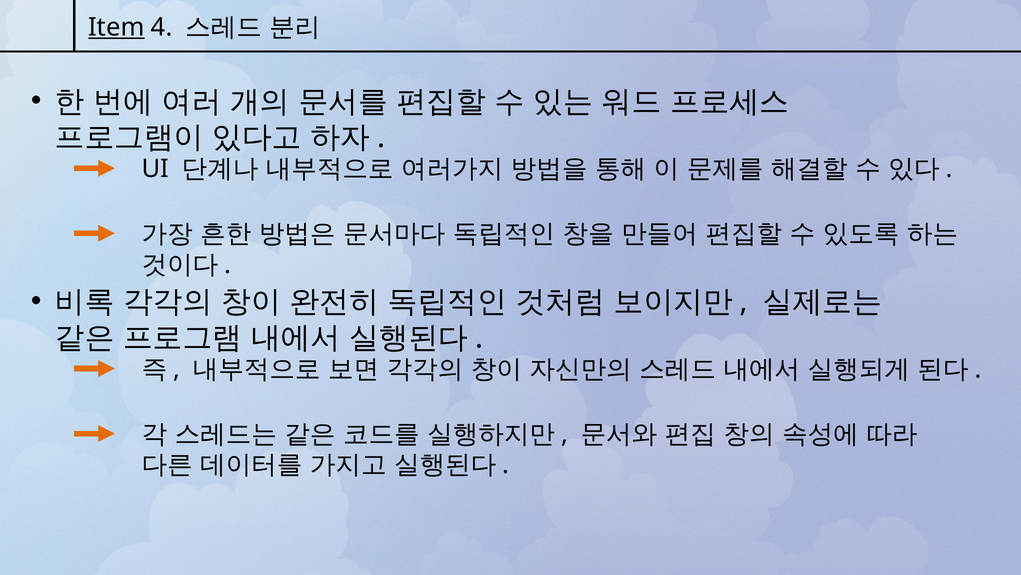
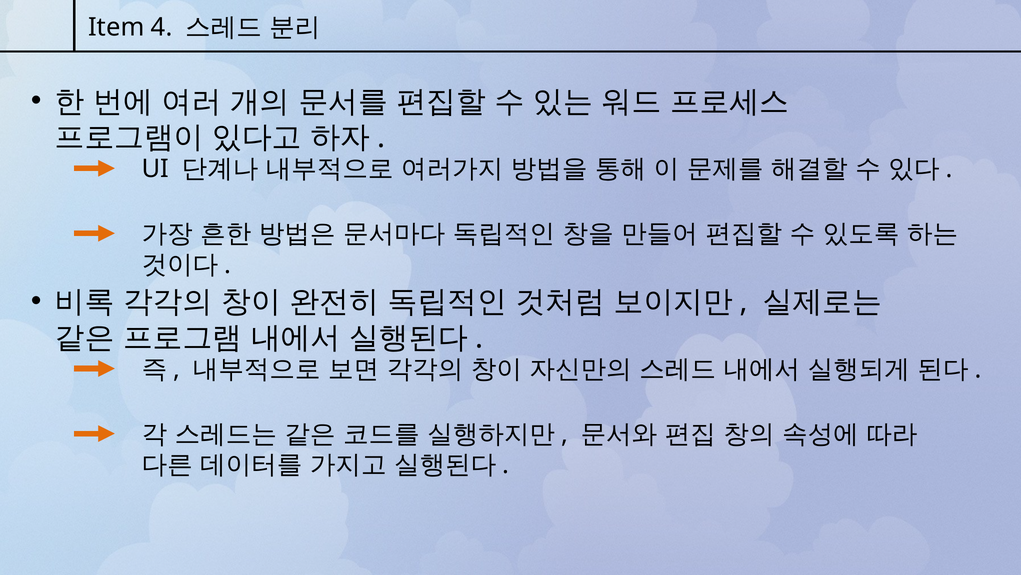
Item underline: present -> none
